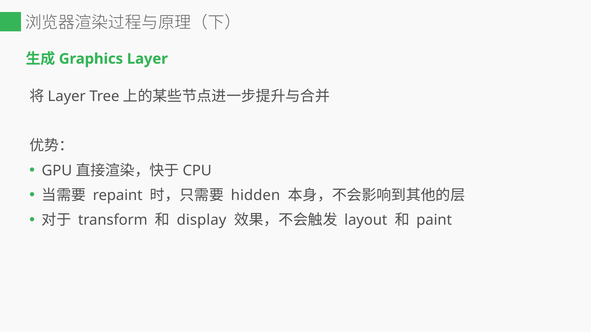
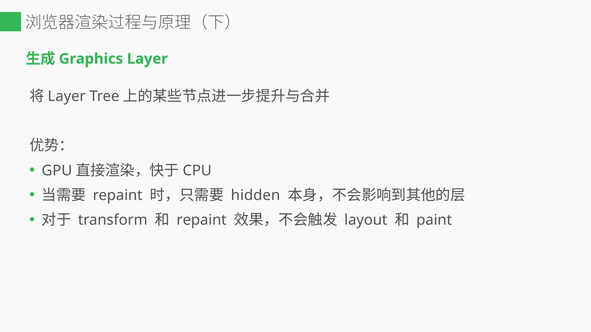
display at (202, 220): display -> repaint
